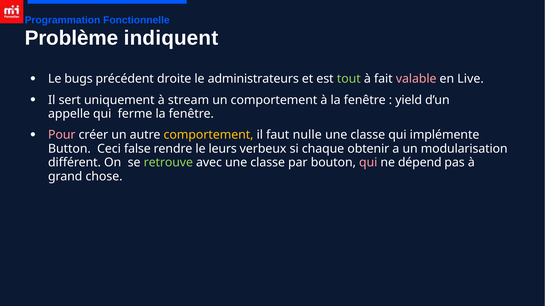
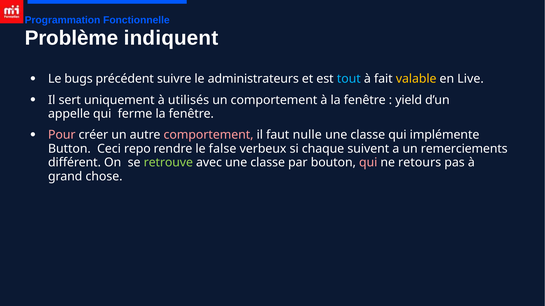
droite: droite -> suivre
tout colour: light green -> light blue
valable colour: pink -> yellow
stream: stream -> utilisés
comportement at (209, 135) colour: yellow -> pink
false: false -> repo
leurs: leurs -> false
obtenir: obtenir -> suivent
modularisation: modularisation -> remerciements
dépend: dépend -> retours
